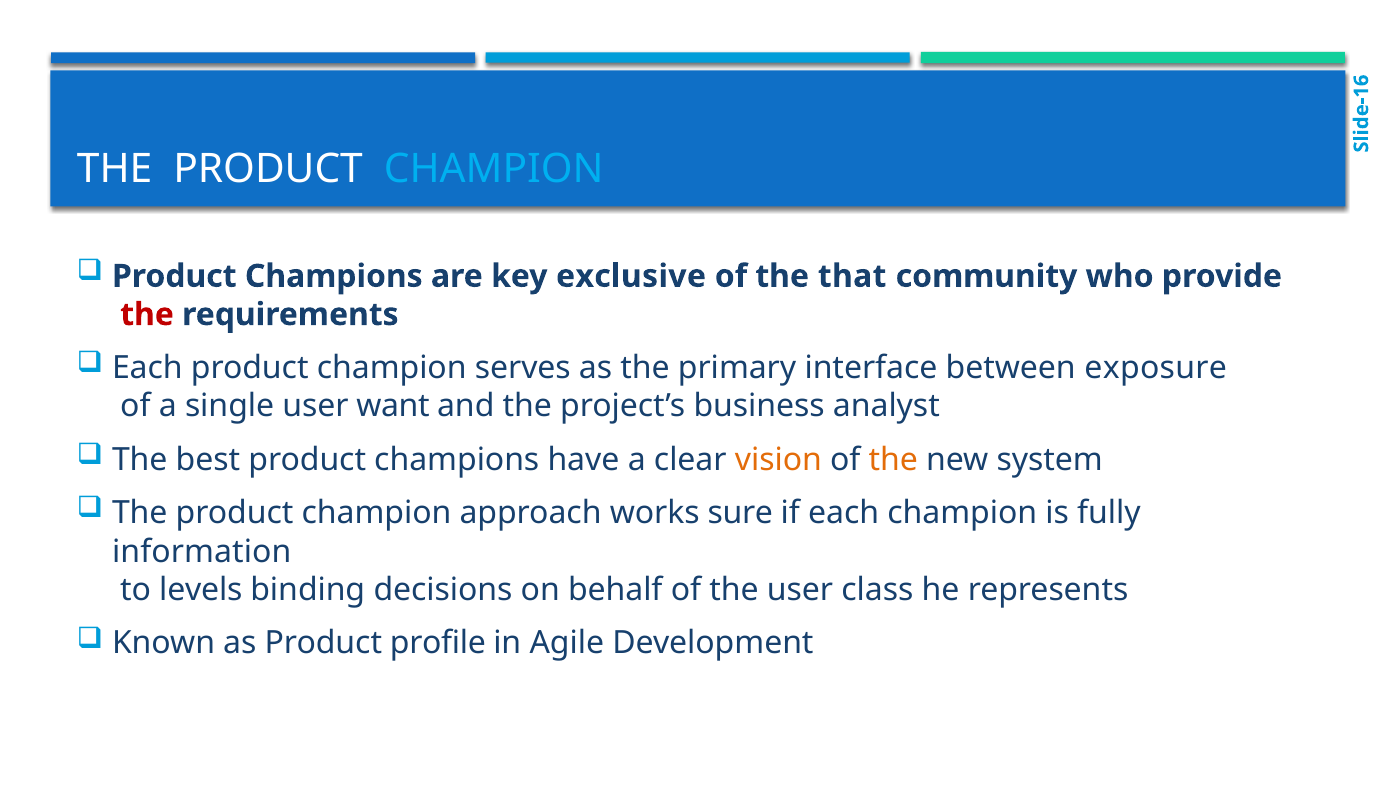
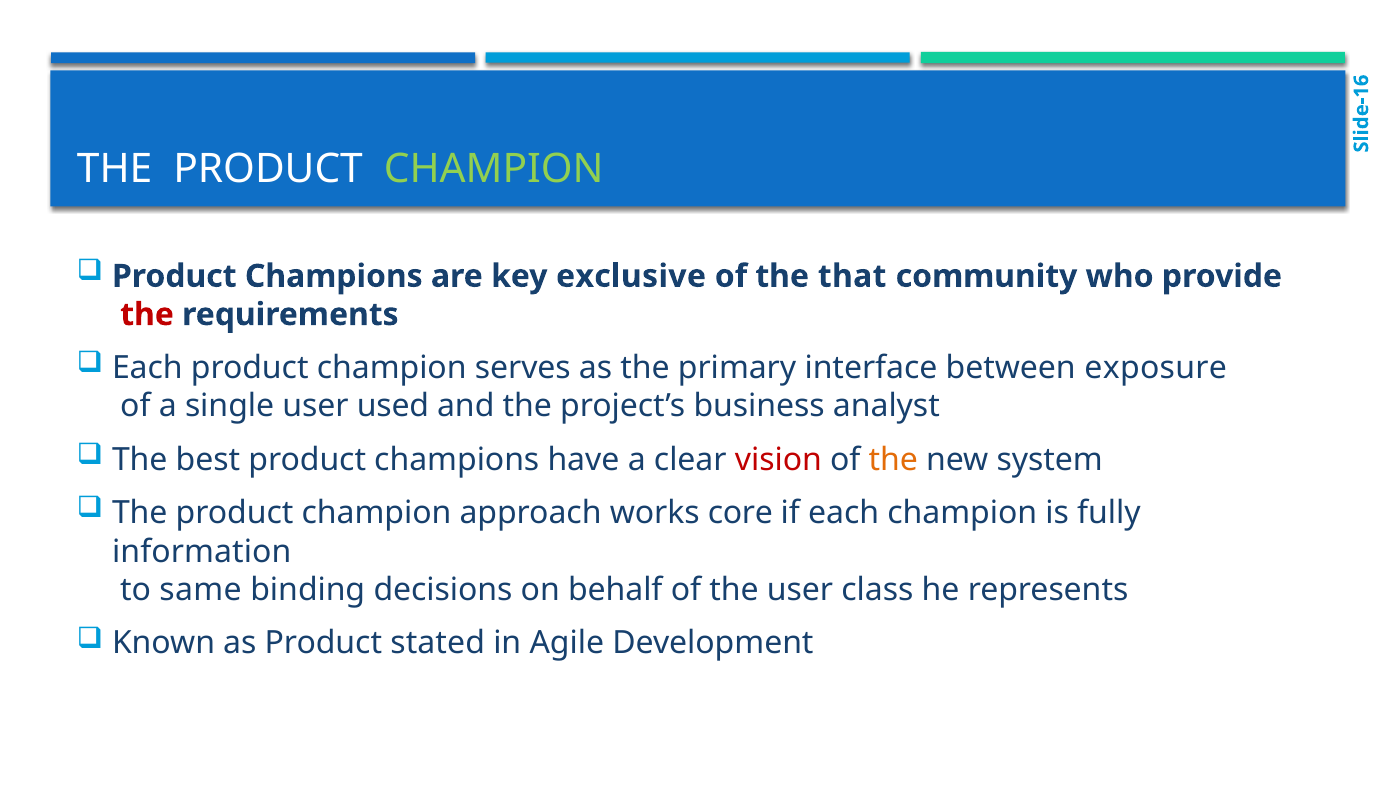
CHAMPION at (494, 170) colour: light blue -> light green
want: want -> used
vision colour: orange -> red
sure: sure -> core
levels: levels -> same
profile: profile -> stated
